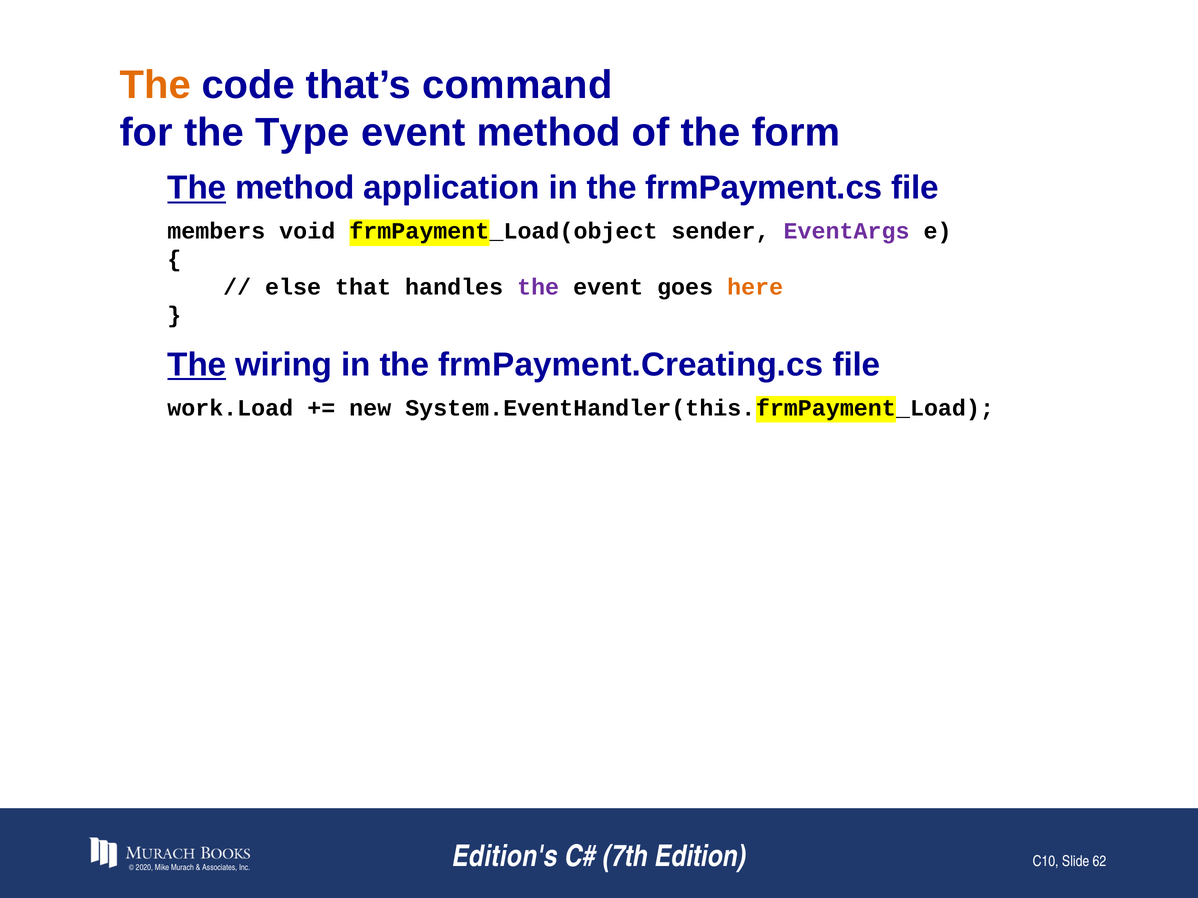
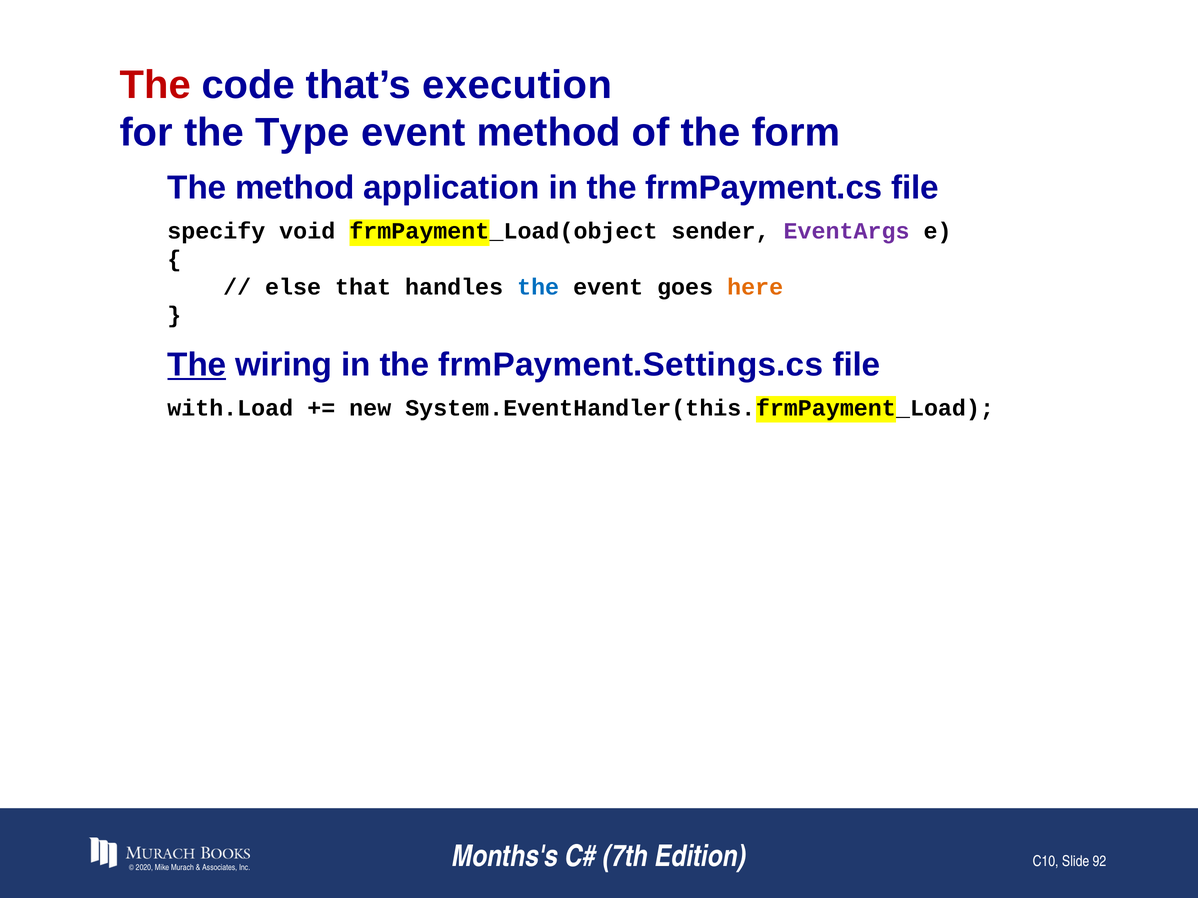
The at (155, 85) colour: orange -> red
command: command -> execution
The at (197, 188) underline: present -> none
members: members -> specify
the at (538, 287) colour: purple -> blue
frmPayment.Creating.cs: frmPayment.Creating.cs -> frmPayment.Settings.cs
work.Load: work.Load -> with.Load
Edition's: Edition's -> Months's
62: 62 -> 92
